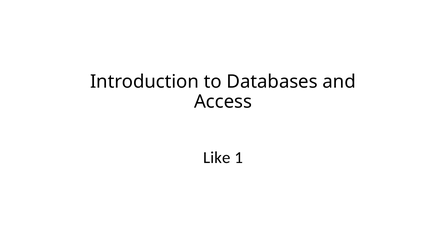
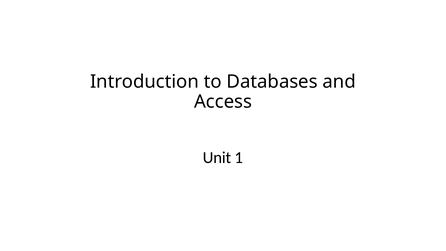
Like: Like -> Unit
